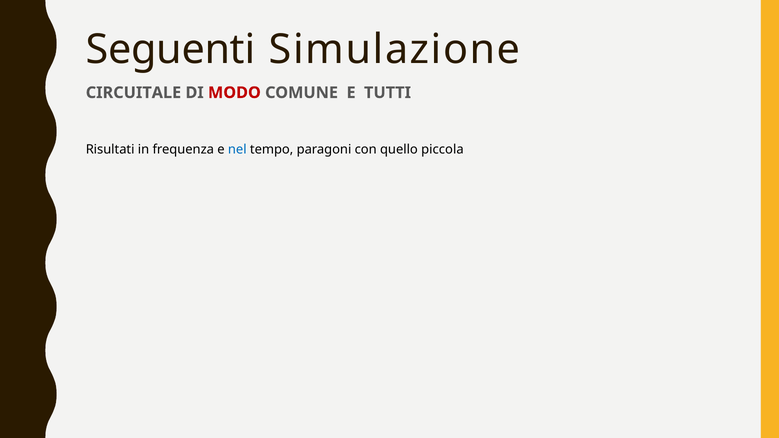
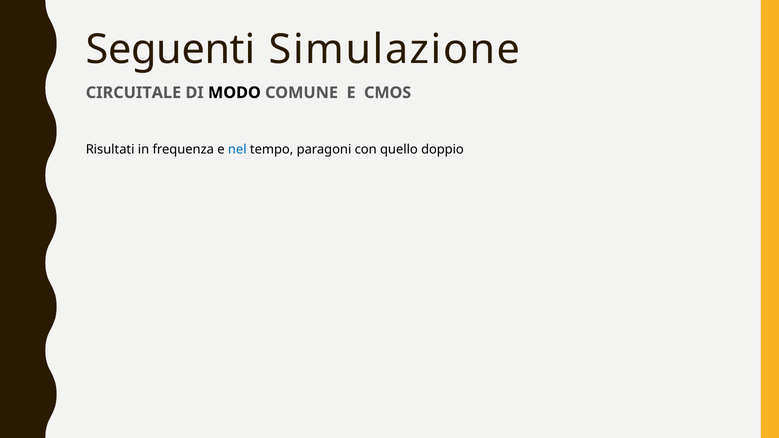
MODO colour: red -> black
TUTTI: TUTTI -> CMOS
piccola: piccola -> doppio
